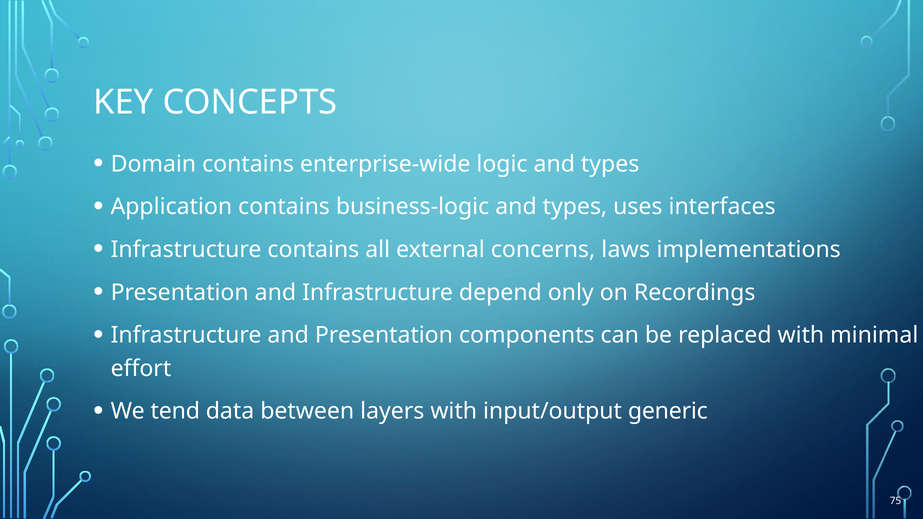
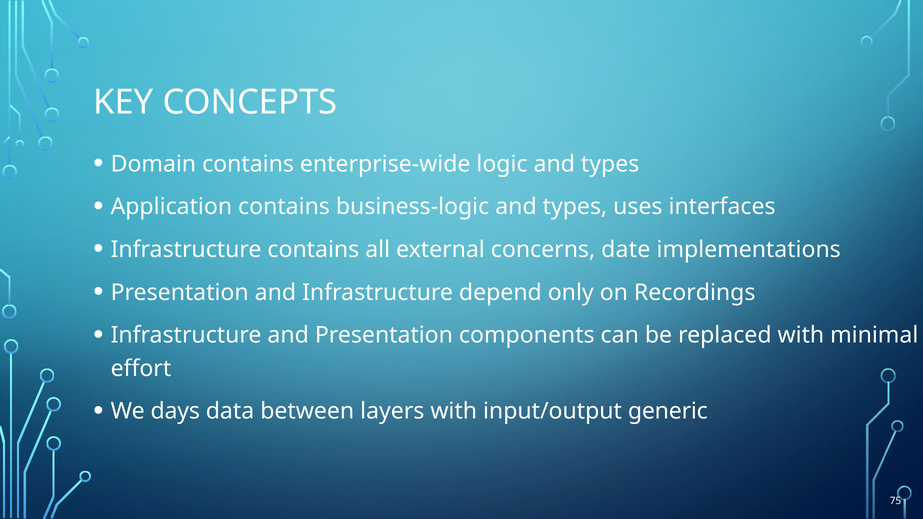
laws: laws -> date
tend: tend -> days
